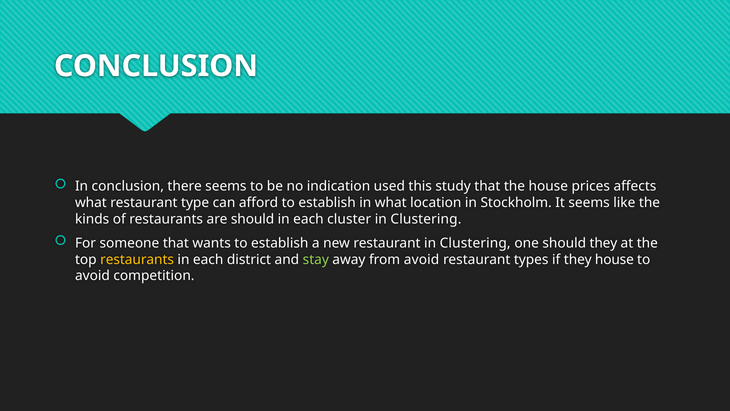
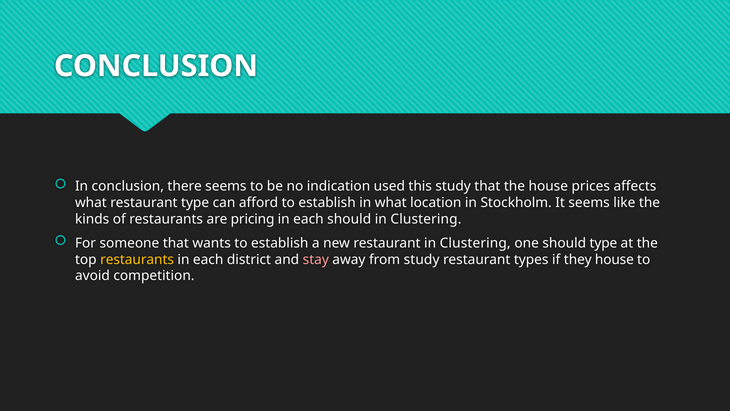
are should: should -> pricing
each cluster: cluster -> should
should they: they -> type
stay colour: light green -> pink
from avoid: avoid -> study
